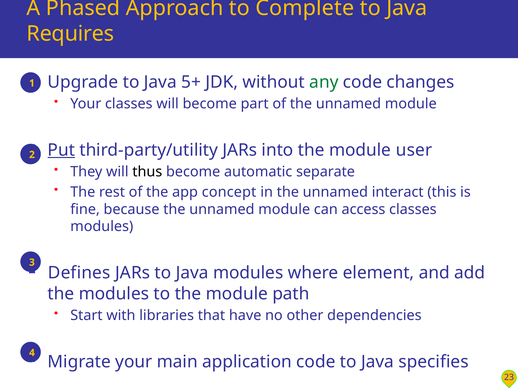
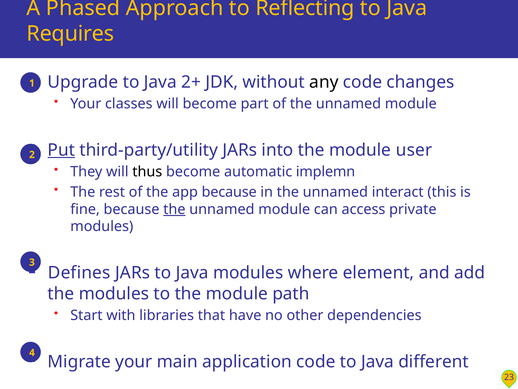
Complete: Complete -> Reflecting
5+: 5+ -> 2+
any colour: green -> black
separate: separate -> implemn
app concept: concept -> because
the at (174, 209) underline: none -> present
access classes: classes -> private
specifies: specifies -> different
